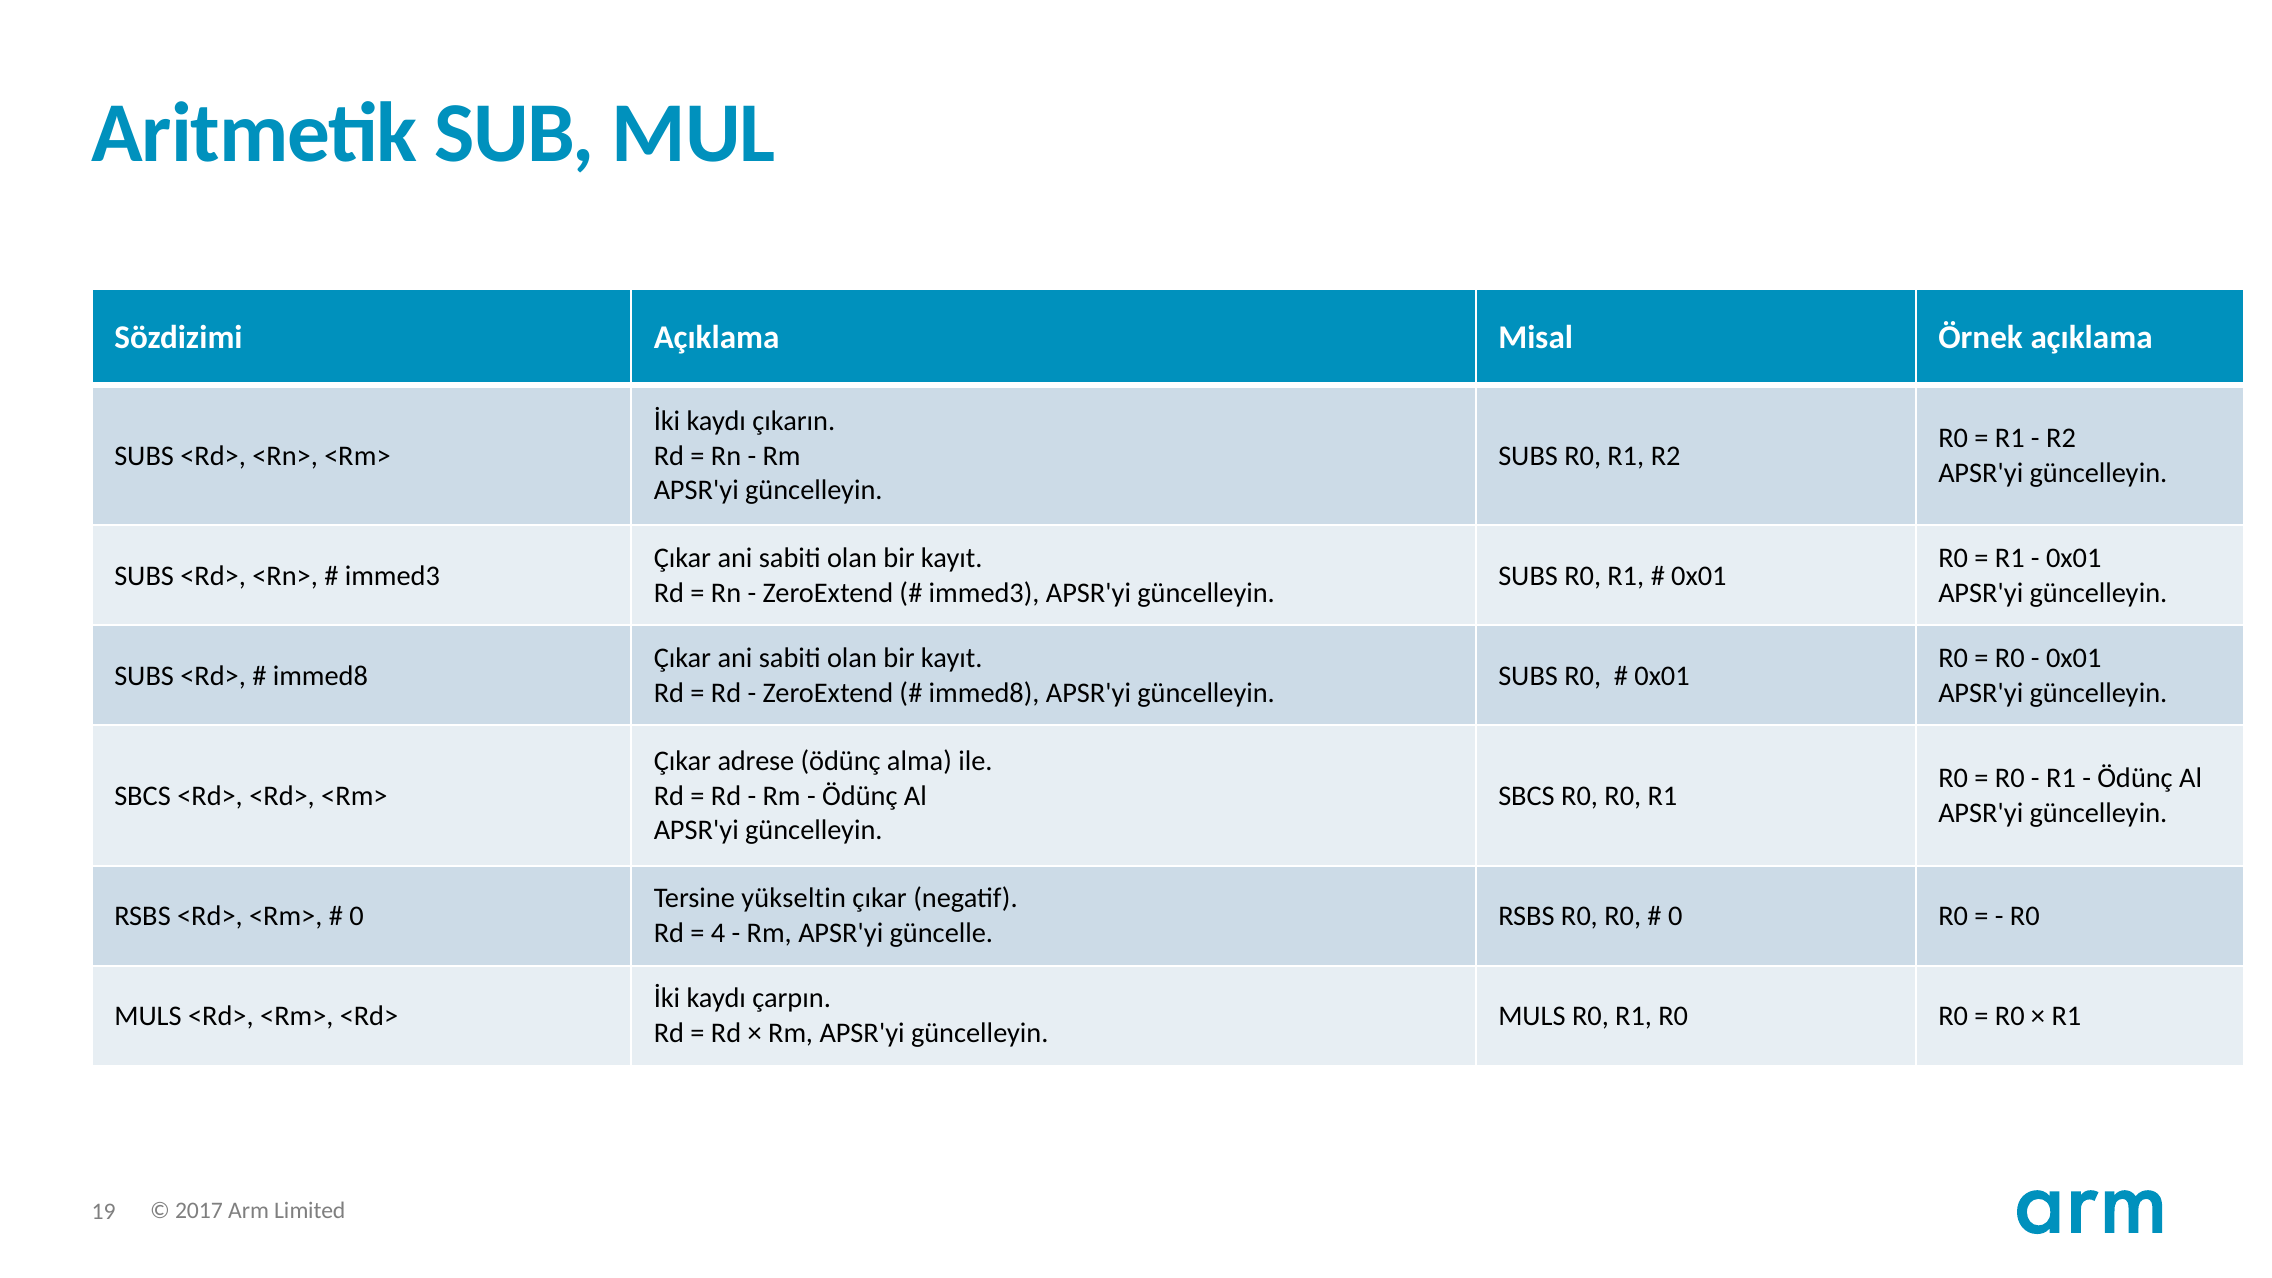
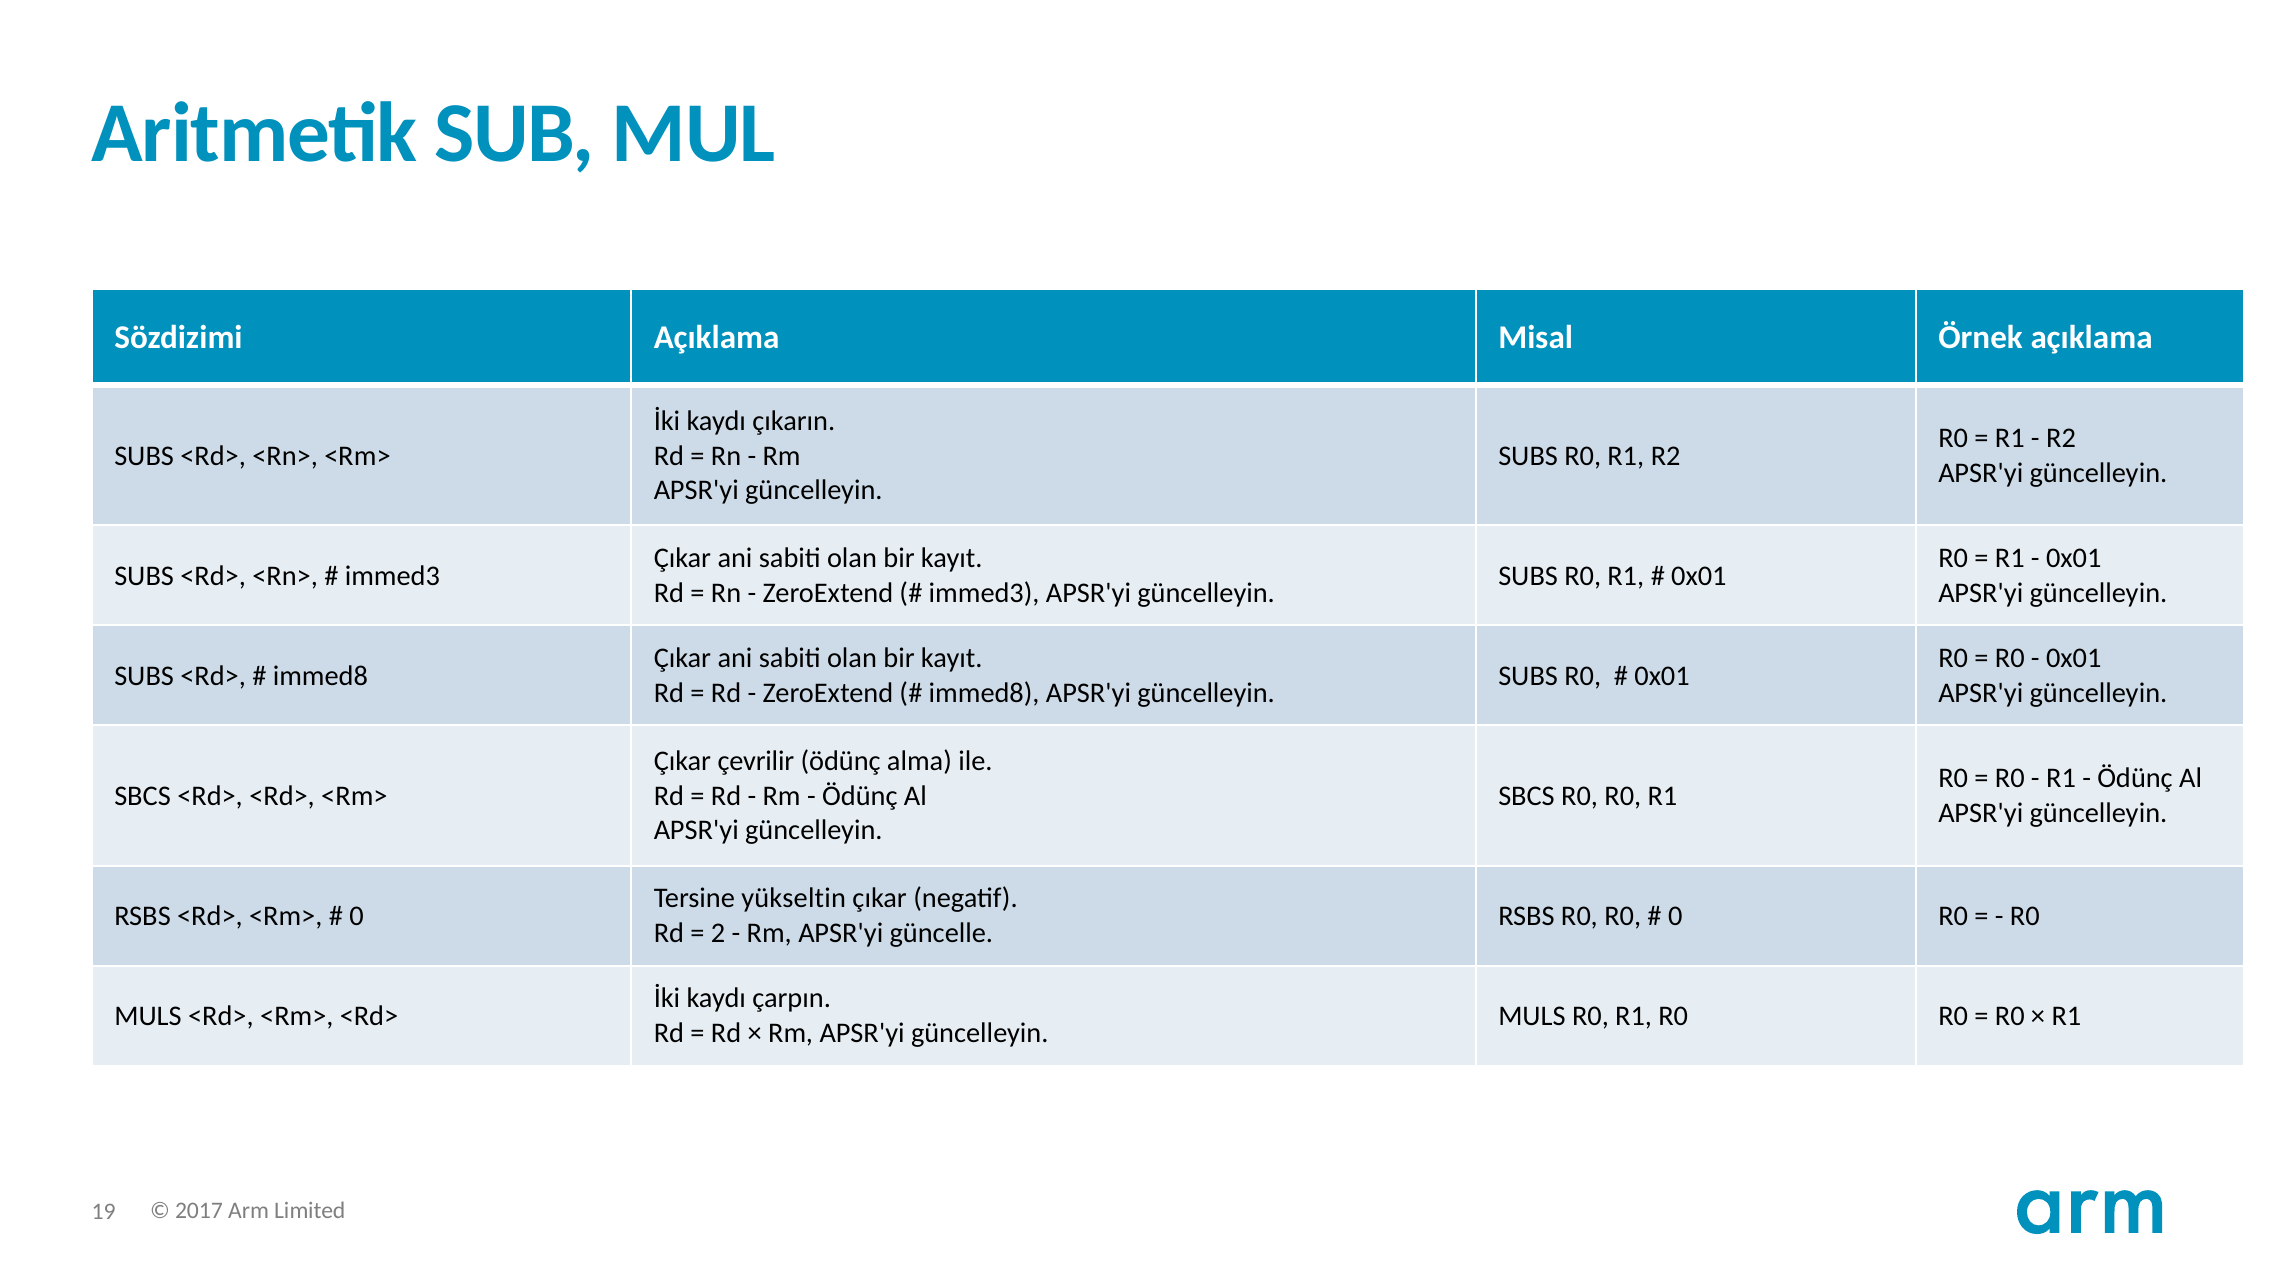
adrese: adrese -> çevrilir
4: 4 -> 2
